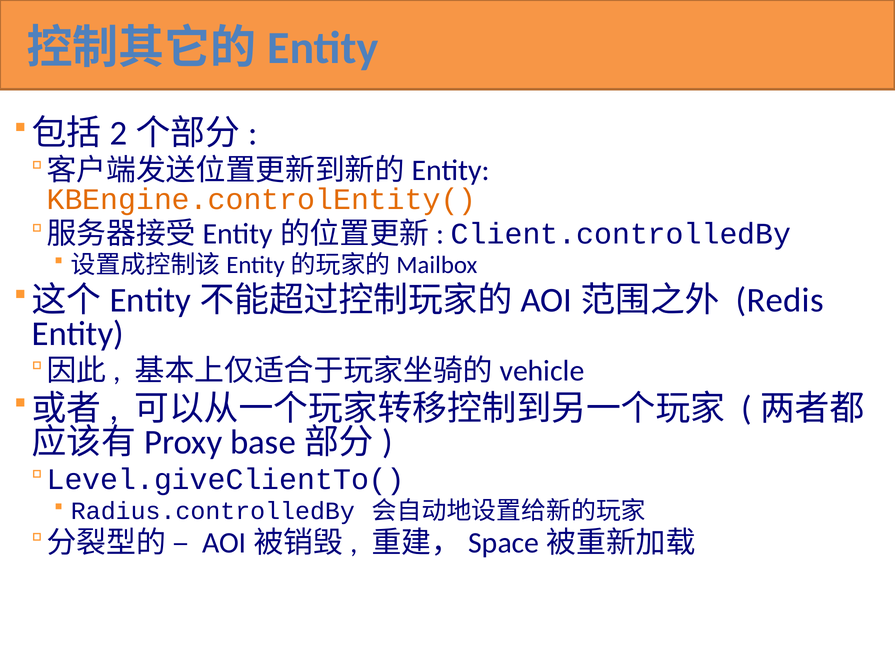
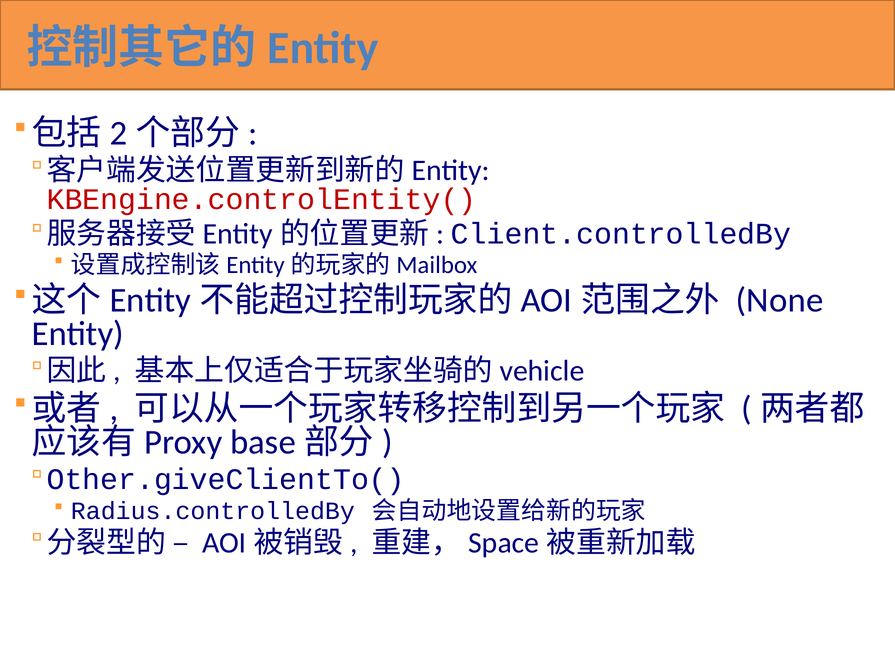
KBEngine.controlEntity( colour: orange -> red
Redis: Redis -> None
Level.giveClientTo(: Level.giveClientTo( -> Other.giveClientTo(
